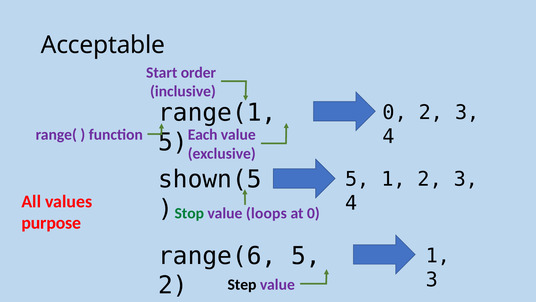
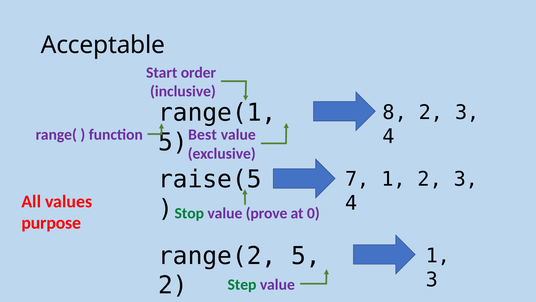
0 at (395, 112): 0 -> 8
Each: Each -> Best
shown(5: shown(5 -> raise(5
5 at (357, 179): 5 -> 7
loops: loops -> prove
range(6: range(6 -> range(2
Step colour: black -> green
